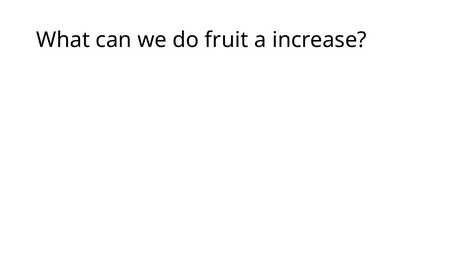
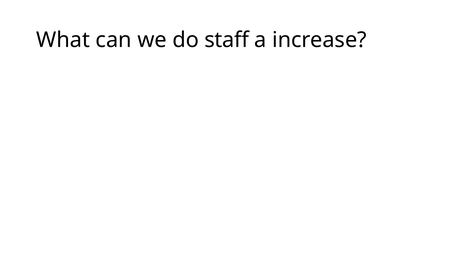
fruit: fruit -> staff
